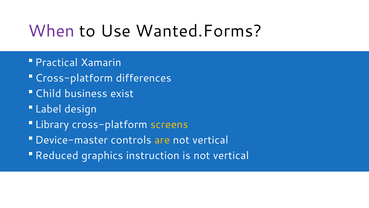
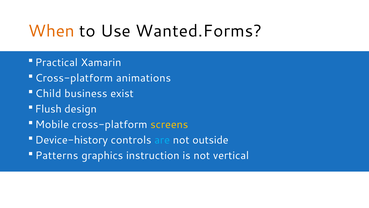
When colour: purple -> orange
differences: differences -> animations
Label: Label -> Flush
Library: Library -> Mobile
Device-master: Device-master -> Device-history
are colour: yellow -> light blue
vertical at (210, 140): vertical -> outside
Reduced: Reduced -> Patterns
